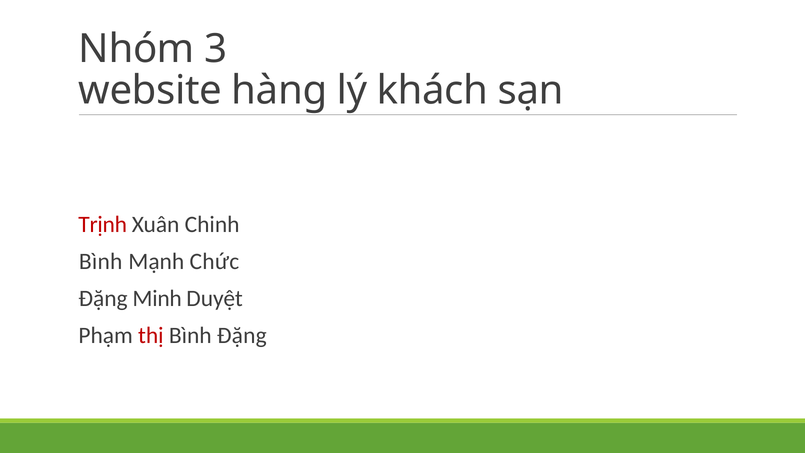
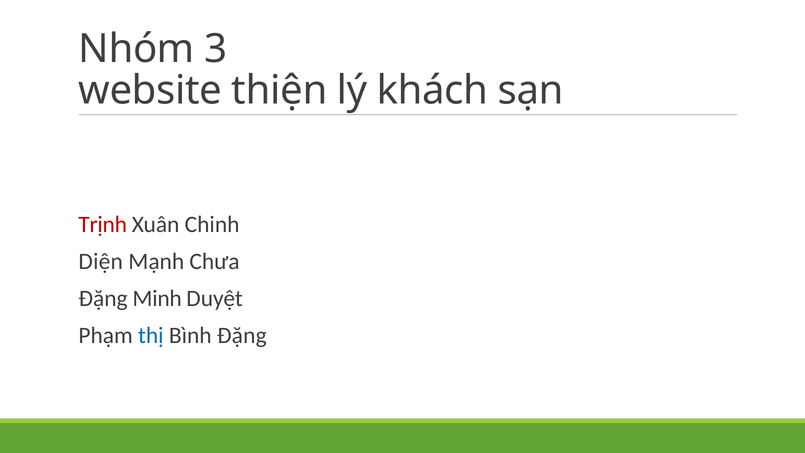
hàng: hàng -> thiện
Bình at (101, 261): Bình -> Diện
Chức: Chức -> Chưa
thị colour: red -> blue
